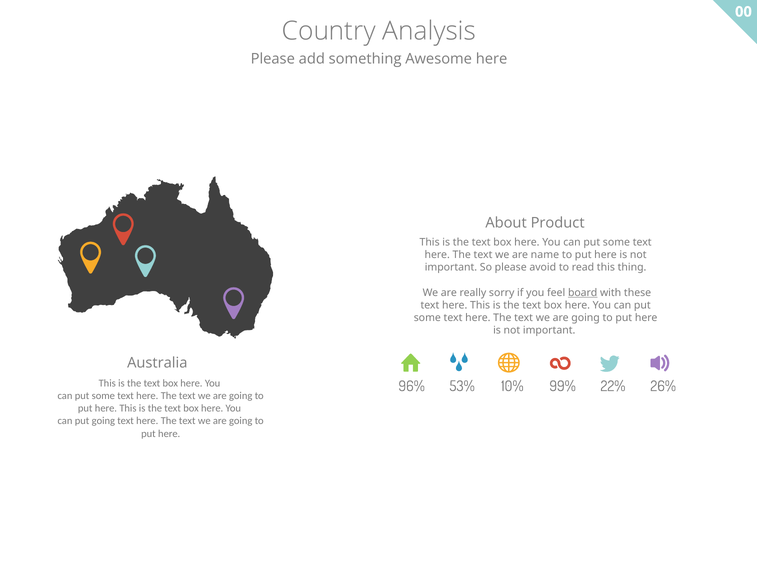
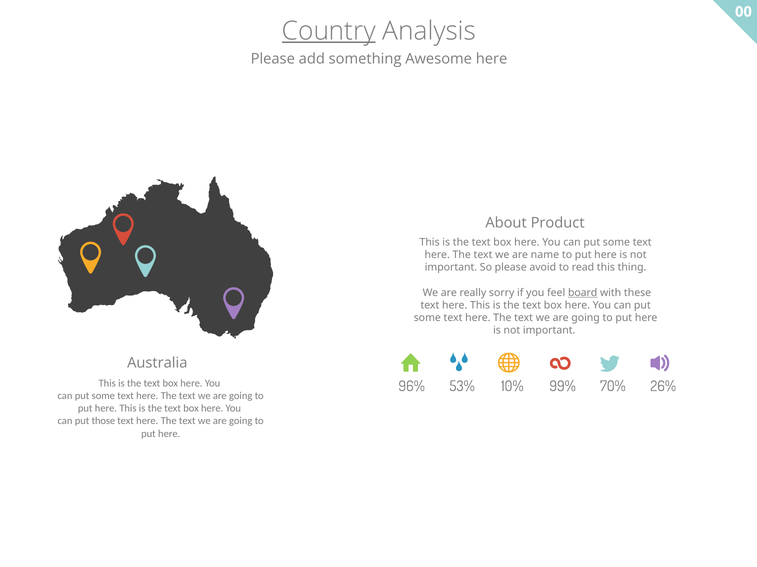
Country underline: none -> present
22%: 22% -> 70%
put going: going -> those
